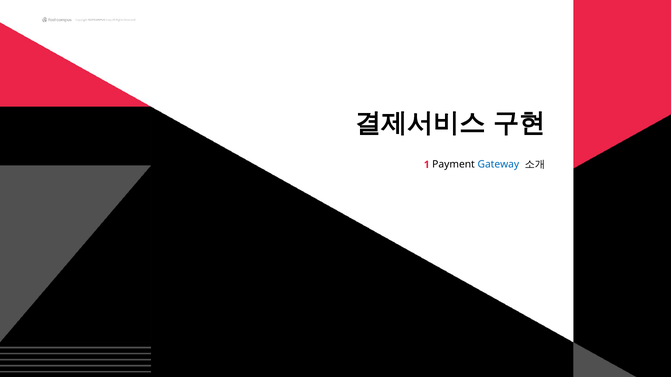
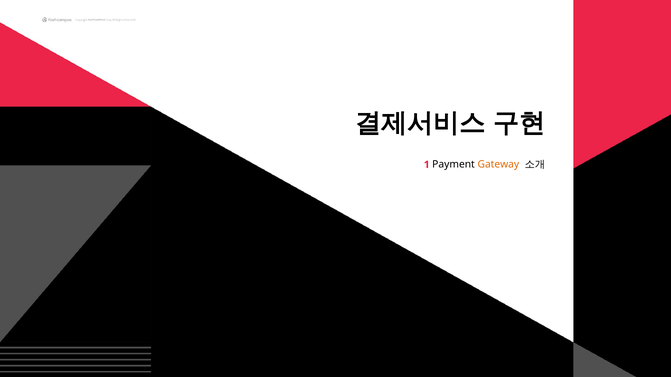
Gateway colour: blue -> orange
